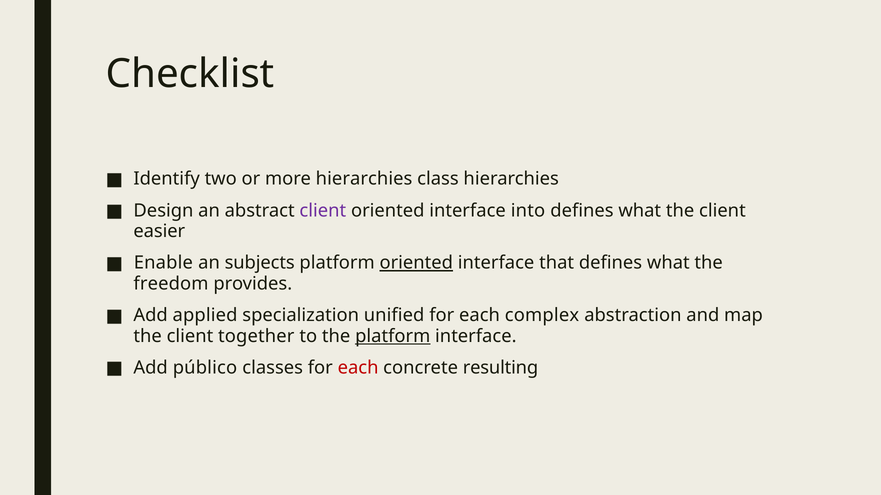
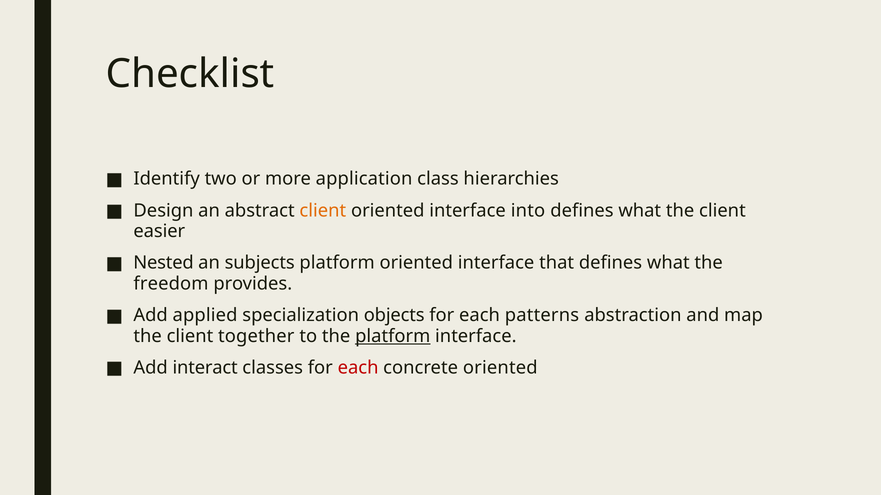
more hierarchies: hierarchies -> application
client at (323, 211) colour: purple -> orange
Enable: Enable -> Nested
oriented at (416, 263) underline: present -> none
unified: unified -> objects
complex: complex -> patterns
público: público -> interact
concrete resulting: resulting -> oriented
